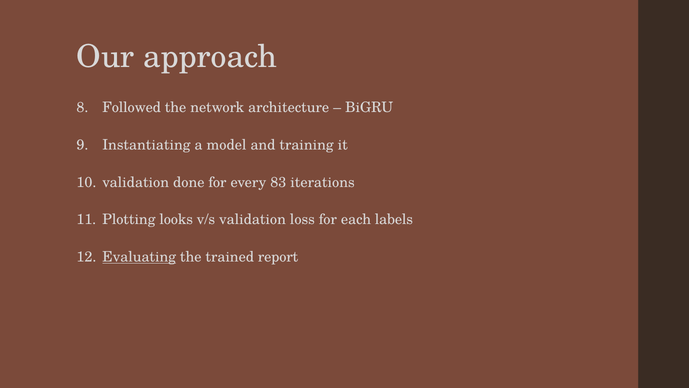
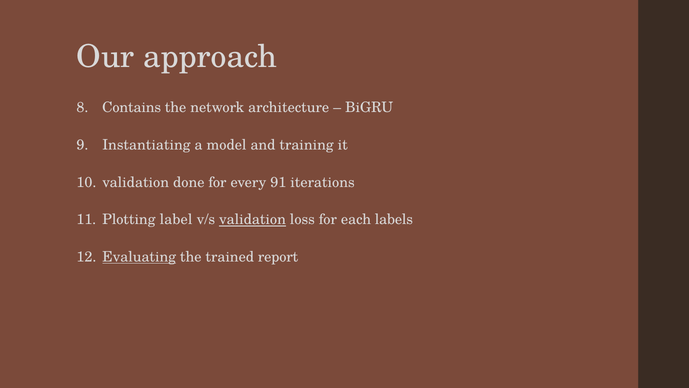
Followed: Followed -> Contains
83: 83 -> 91
looks: looks -> label
validation at (252, 219) underline: none -> present
